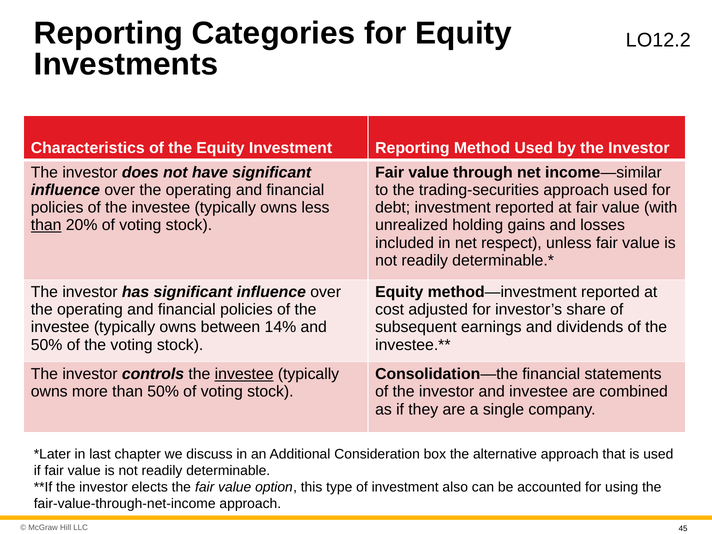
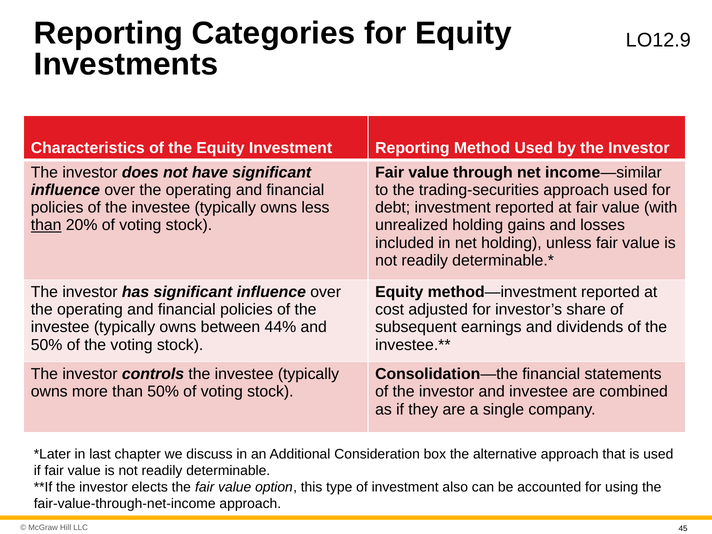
O12.2: O12.2 -> O12.9
net respect: respect -> holding
14%: 14% -> 44%
investee at (244, 374) underline: present -> none
